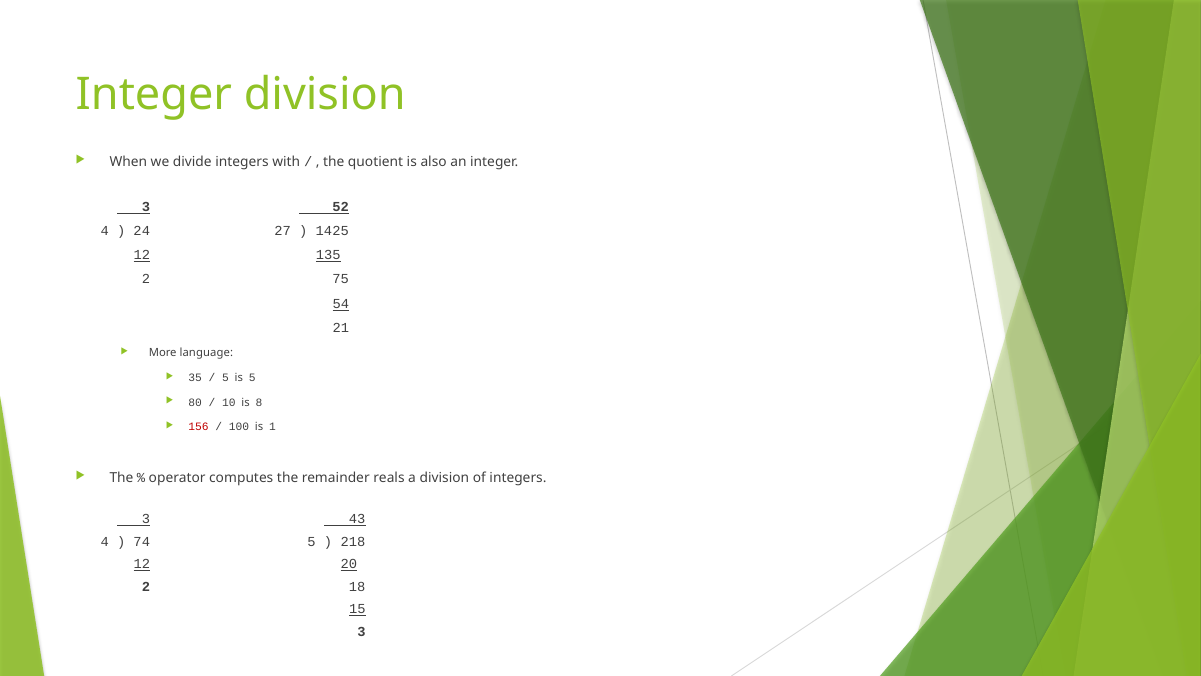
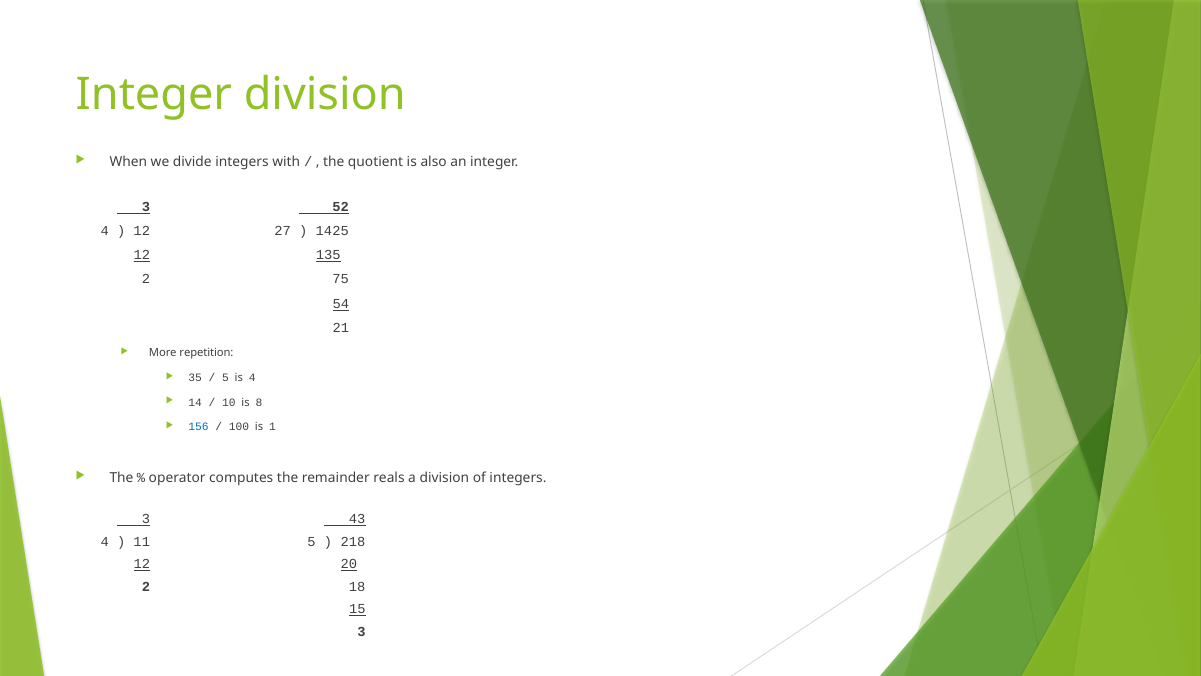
24 at (142, 231): 24 -> 12
language: language -> repetition
is 5: 5 -> 4
80: 80 -> 14
156 colour: red -> blue
74: 74 -> 11
